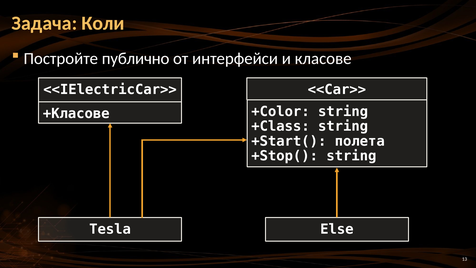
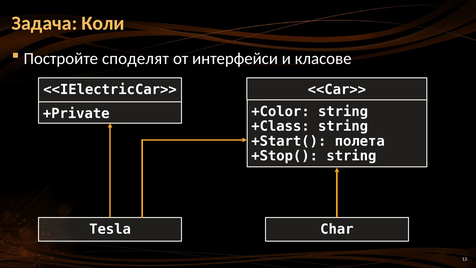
публично: публично -> споделят
+Класове: +Класове -> +Private
Else: Else -> Char
